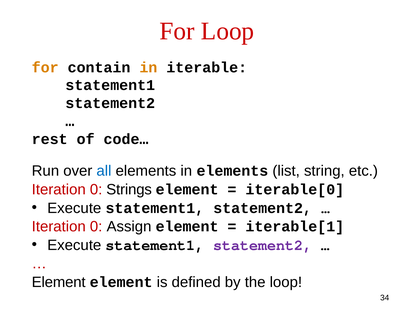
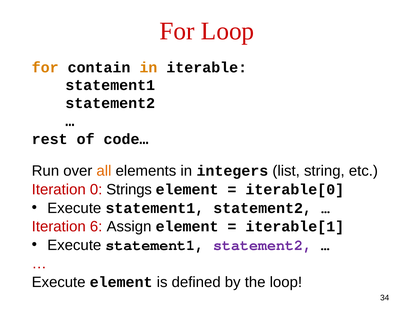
all colour: blue -> orange
in elements: elements -> integers
0 at (96, 226): 0 -> 6
Element at (59, 282): Element -> Execute
